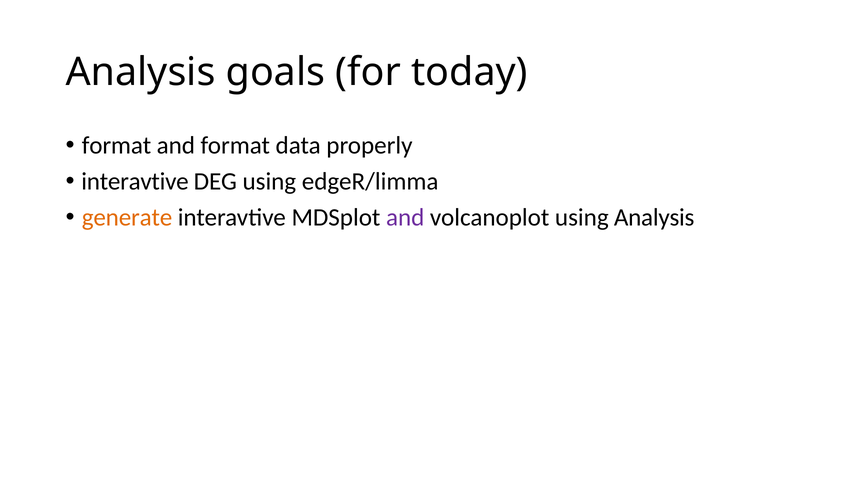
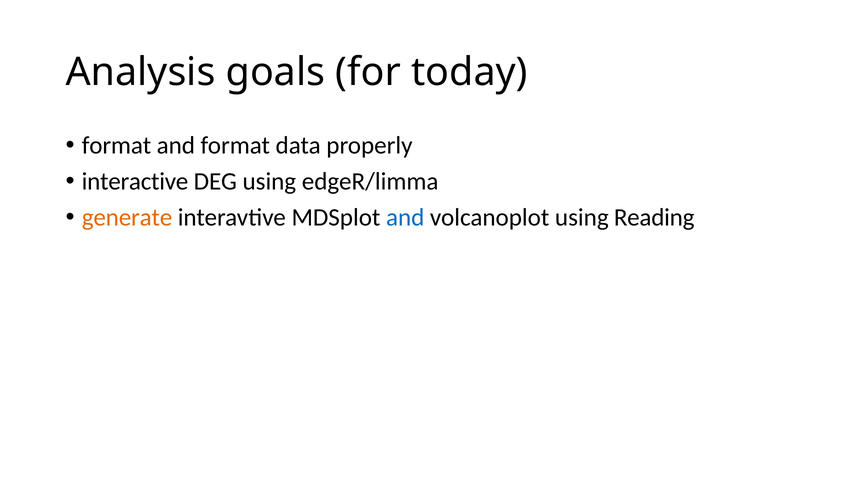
interavtive at (135, 182): interavtive -> interactive
and at (405, 218) colour: purple -> blue
using Analysis: Analysis -> Reading
